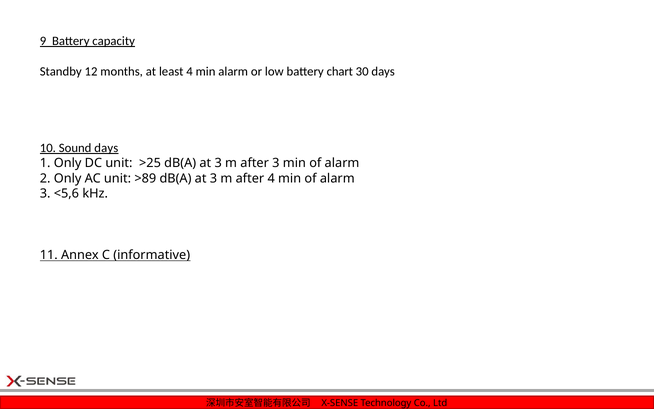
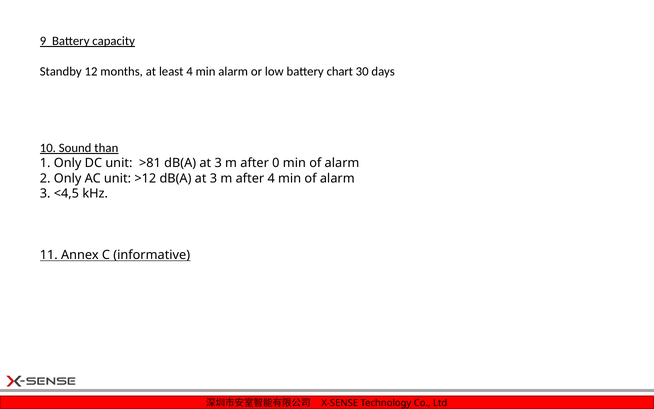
Sound days: days -> than
>25: >25 -> >81
after 3: 3 -> 0
>89: >89 -> >12
<5,6: <5,6 -> <4,5
